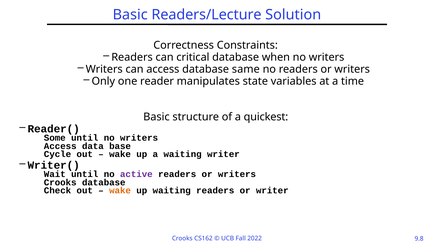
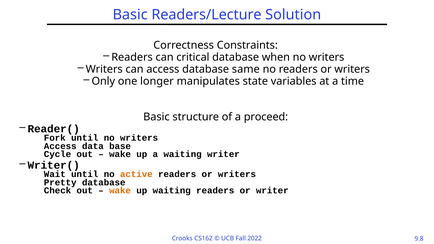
reader: reader -> longer
quickest: quickest -> proceed
Some: Some -> Fork
active colour: purple -> orange
Crooks at (60, 182): Crooks -> Pretty
